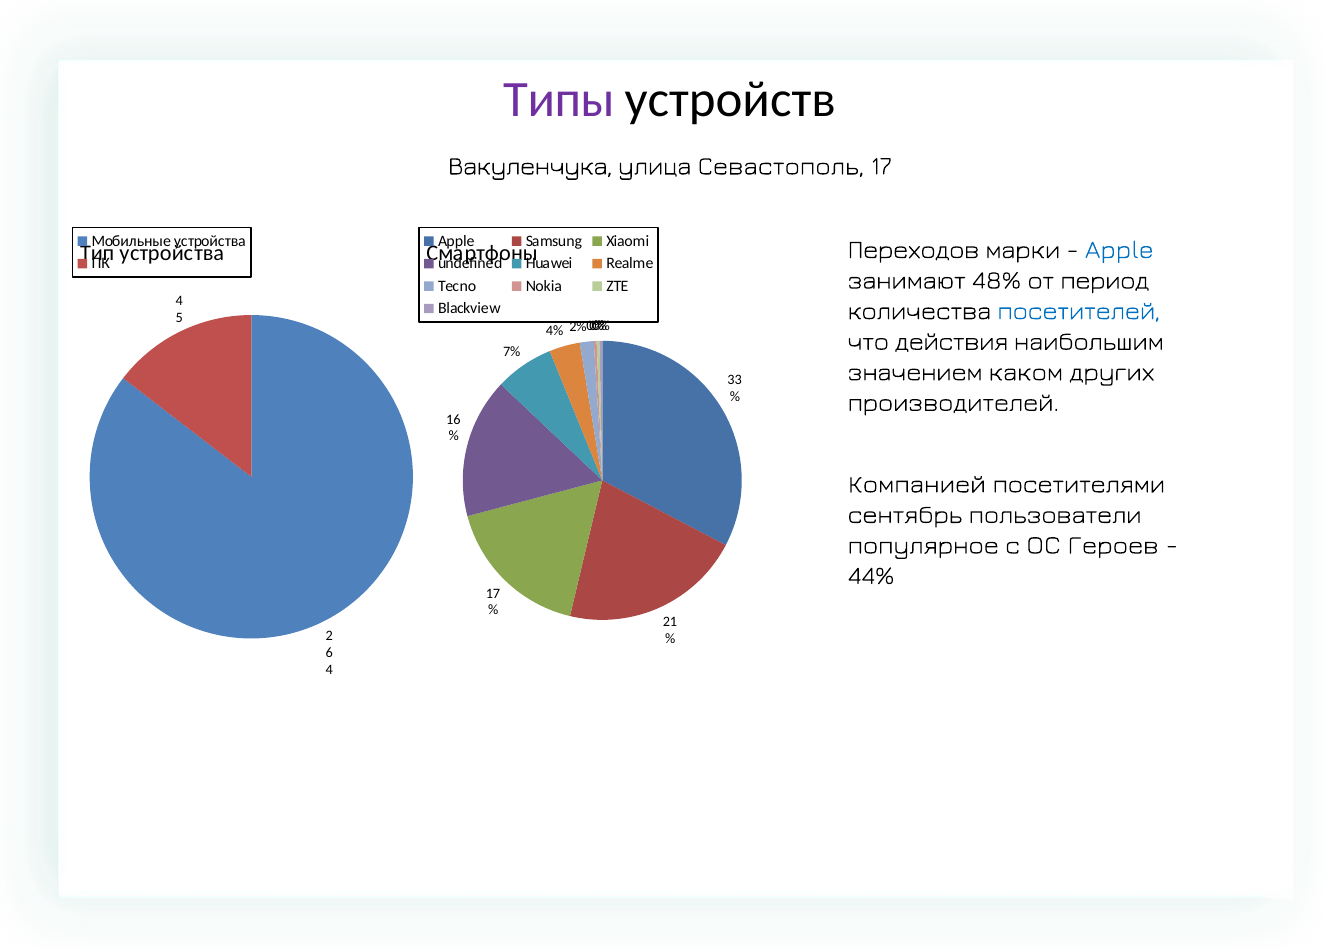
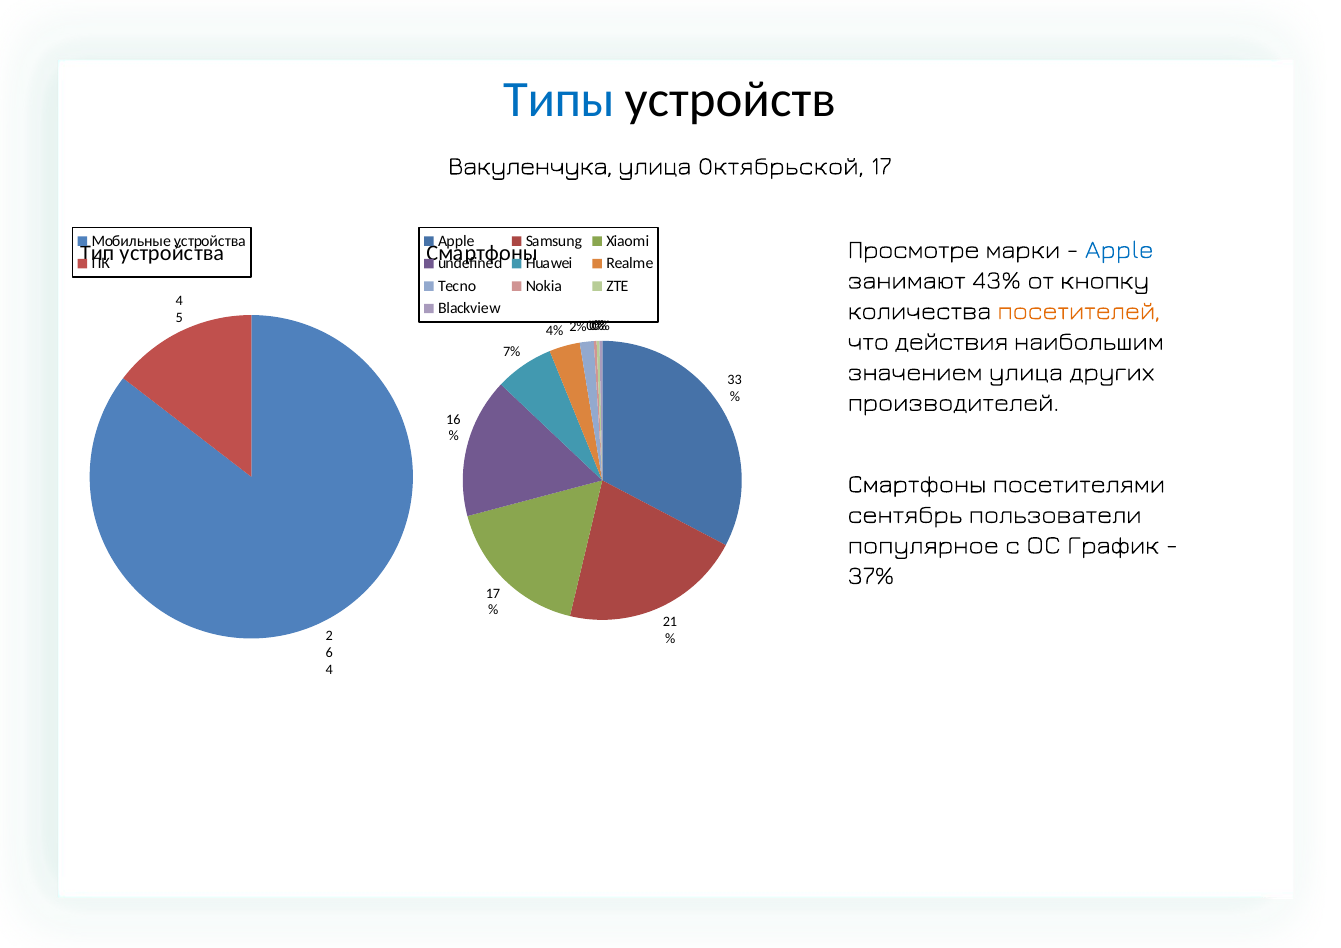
Типы colour: purple -> blue
Севастополь: Севастополь -> Октябрьской
Переходов: Переходов -> Просмотре
48%: 48% -> 43%
период: период -> кнопку
посетителей colour: blue -> orange
значением каком: каком -> улица
Компанией at (917, 484): Компанией -> Смартфоны
Героев: Героев -> График
44%: 44% -> 37%
